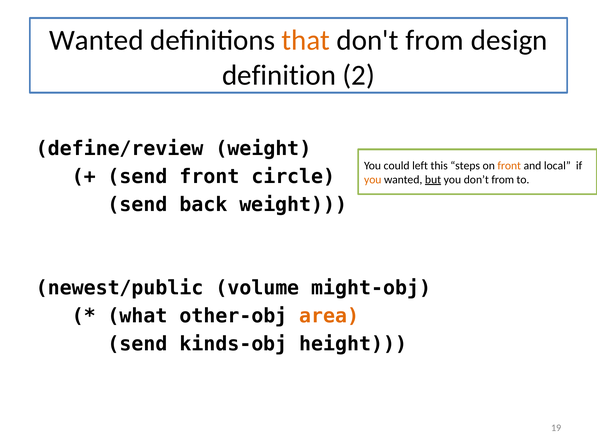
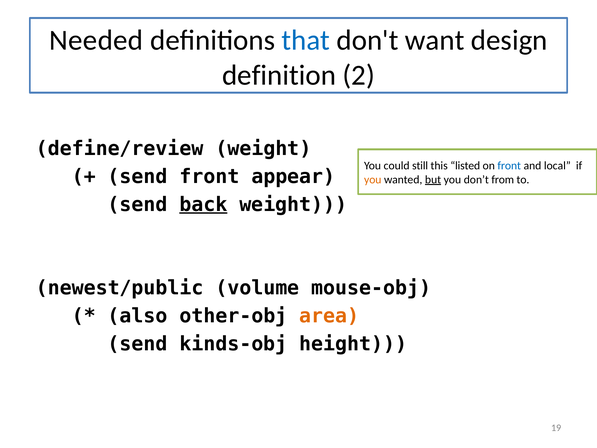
Wanted at (96, 40): Wanted -> Needed
that colour: orange -> blue
don't from: from -> want
left: left -> still
steps: steps -> listed
front at (509, 165) colour: orange -> blue
circle: circle -> appear
back underline: none -> present
might-obj: might-obj -> mouse-obj
what: what -> also
